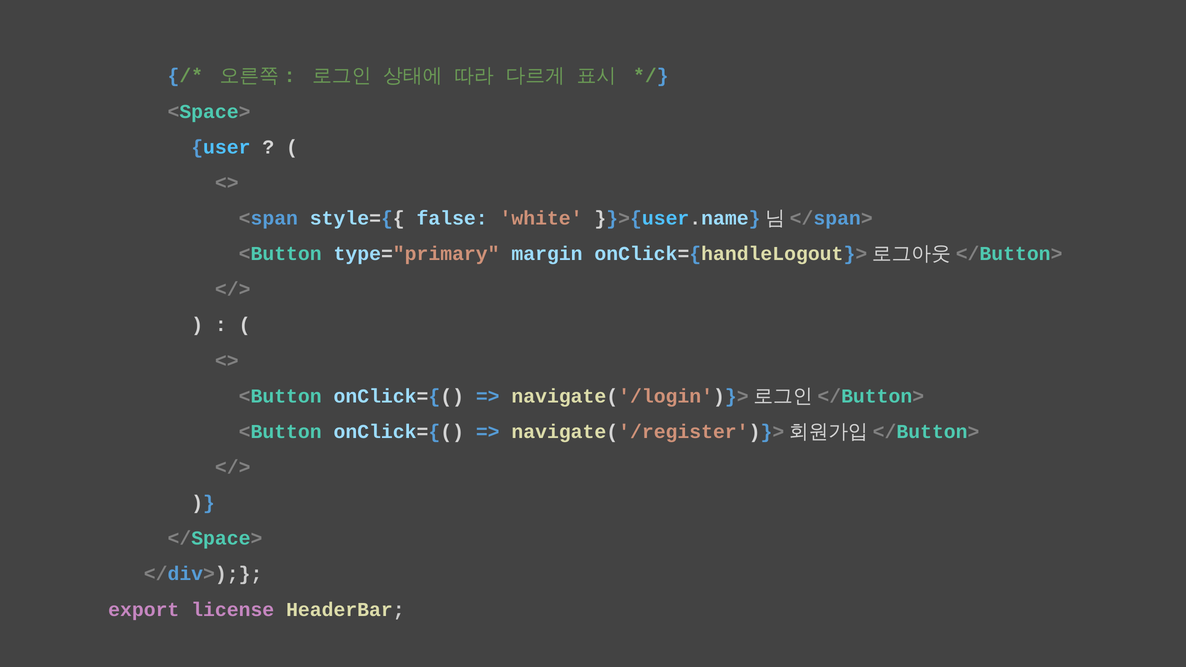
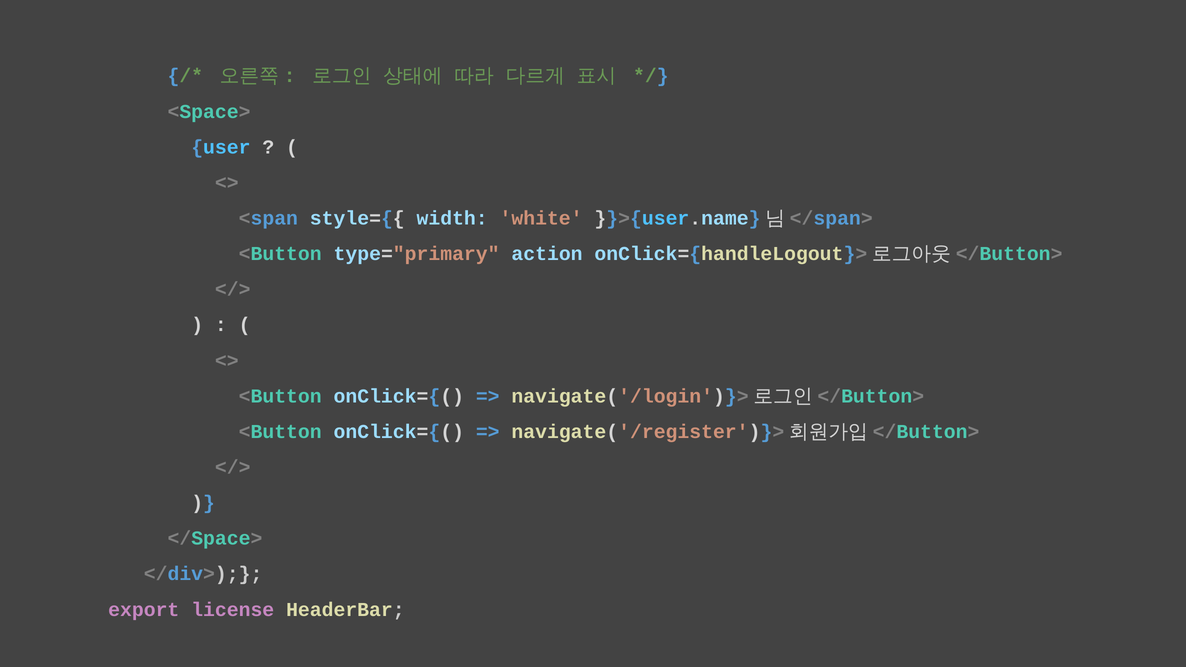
false: false -> width
margin: margin -> action
